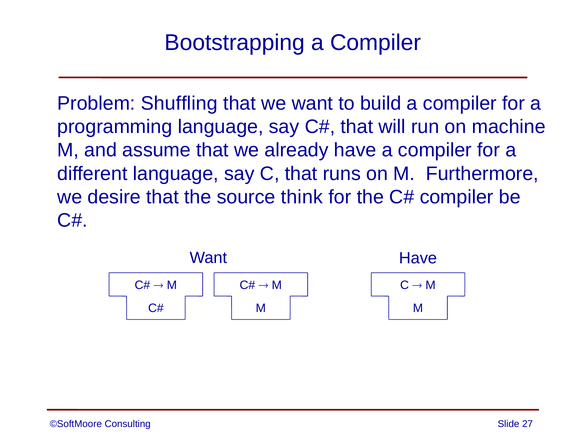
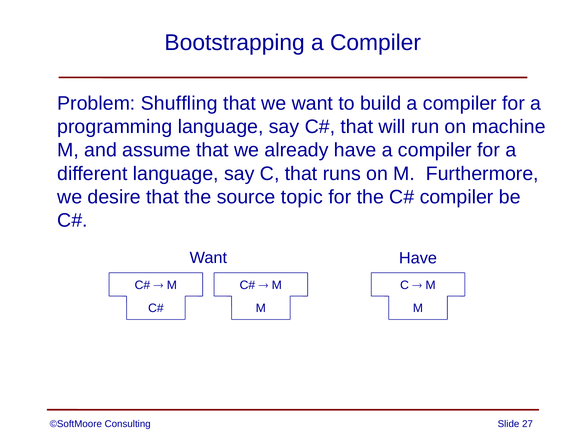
think: think -> topic
